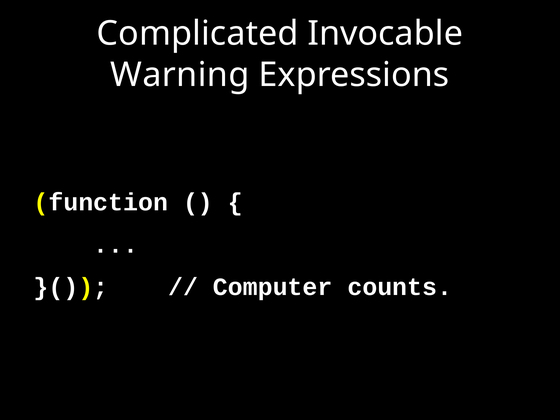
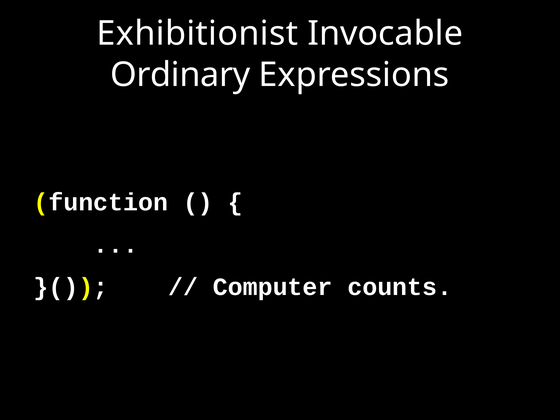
Complicated: Complicated -> Exhibitionist
Warning: Warning -> Ordinary
